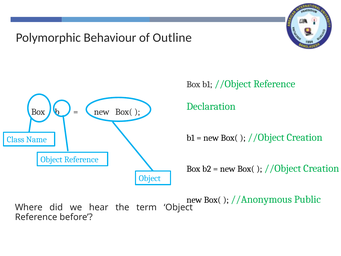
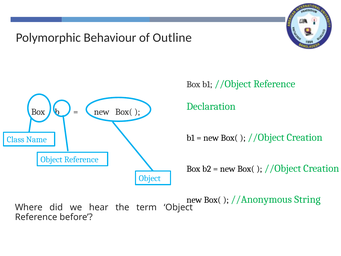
Public: Public -> String
